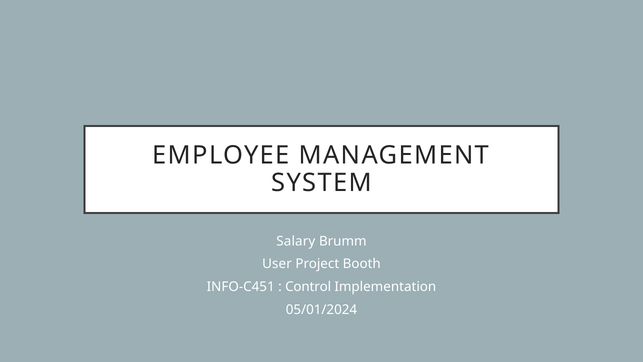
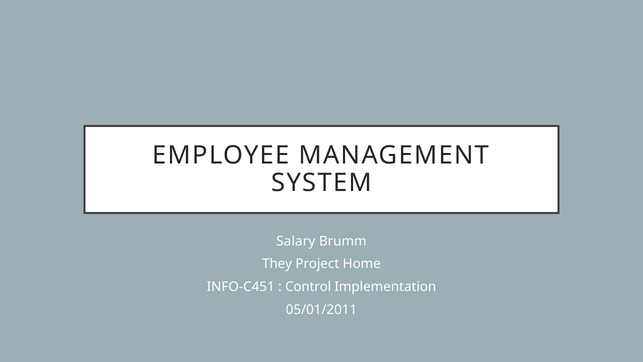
User: User -> They
Booth: Booth -> Home
05/01/2024: 05/01/2024 -> 05/01/2011
